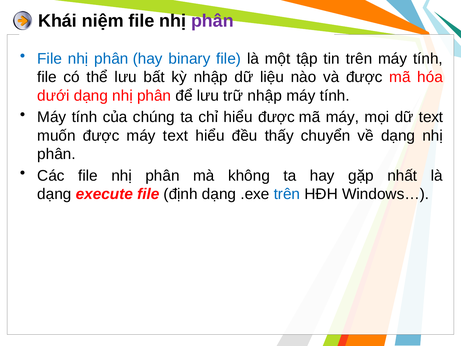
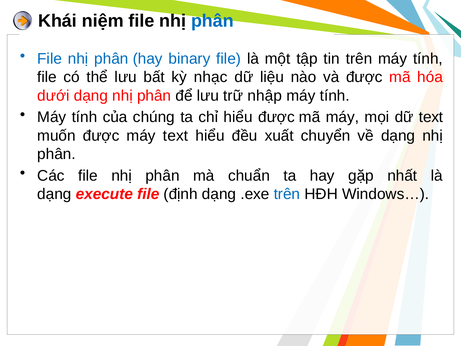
phân at (212, 21) colour: purple -> blue
kỳ nhập: nhập -> nhạc
thấy: thấy -> xuất
không: không -> chuẩn
